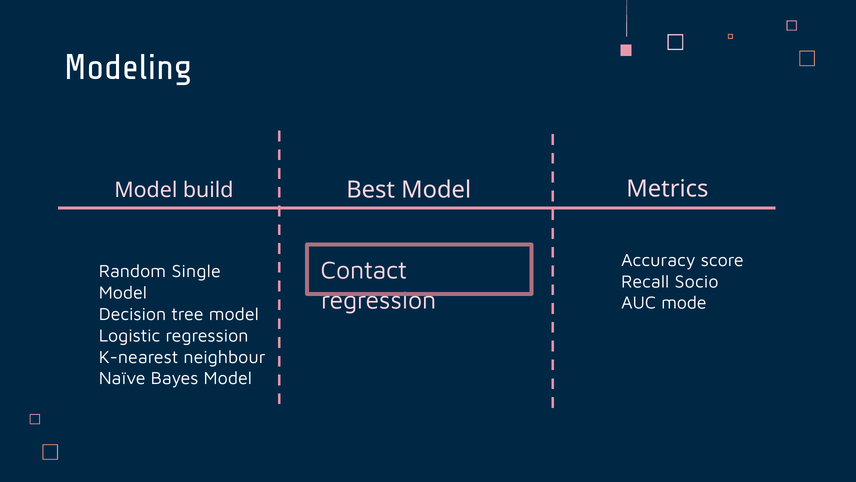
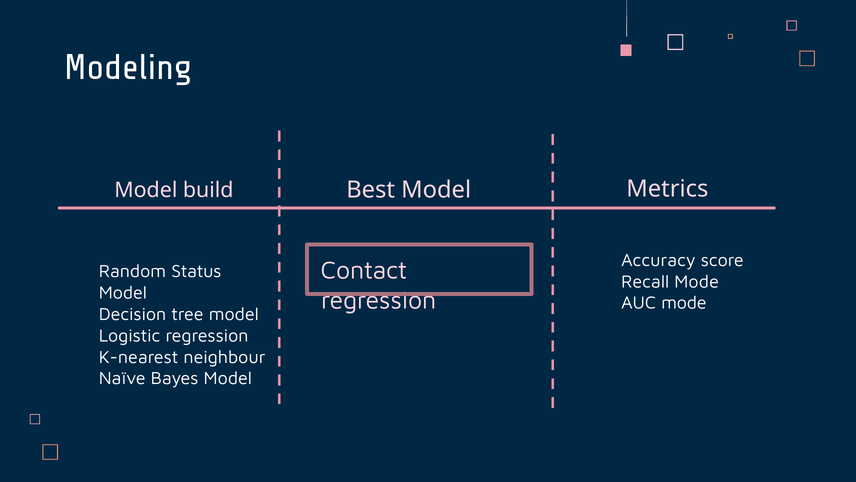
Single: Single -> Status
Recall Socio: Socio -> Mode
